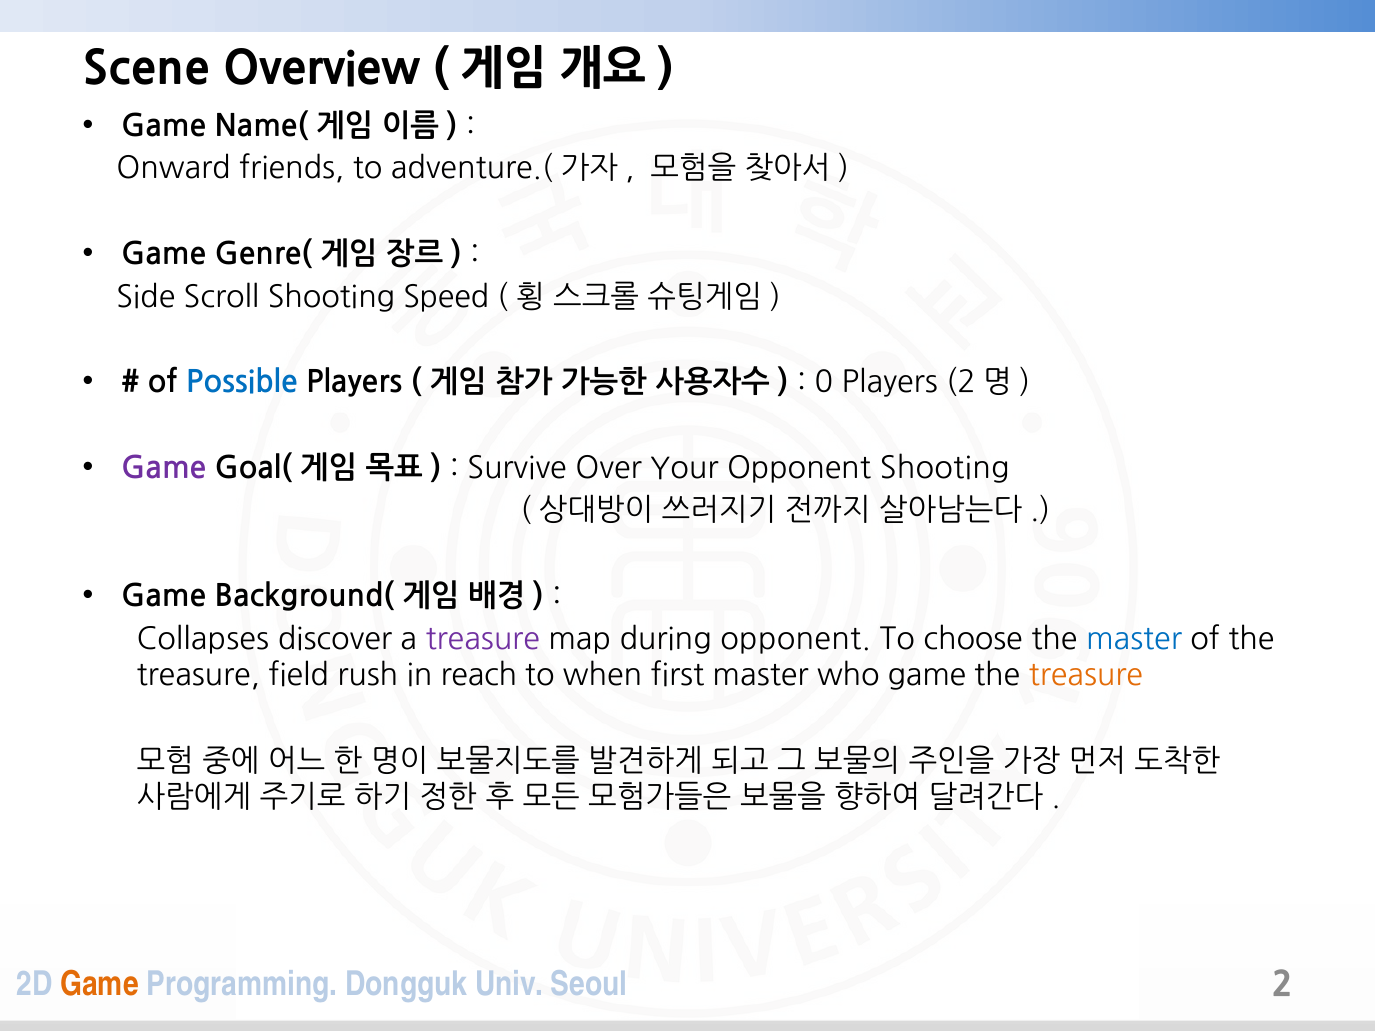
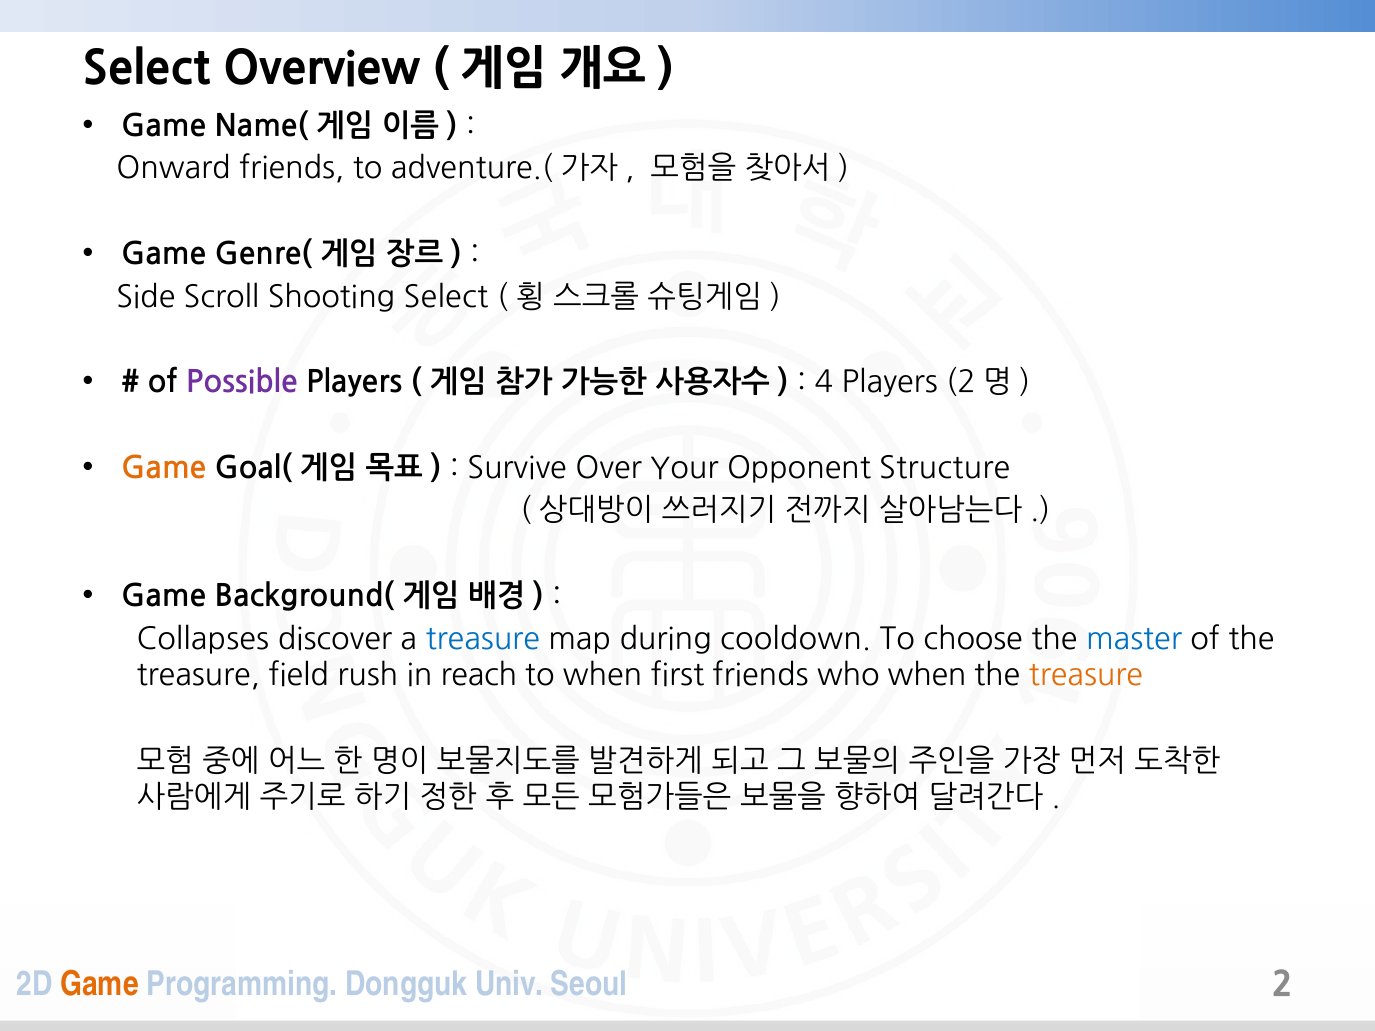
Scene at (146, 69): Scene -> Select
Shooting Speed: Speed -> Select
Possible colour: blue -> purple
0: 0 -> 4
Game at (164, 468) colour: purple -> orange
Opponent Shooting: Shooting -> Structure
treasure at (483, 639) colour: purple -> blue
during opponent: opponent -> cooldown
first master: master -> friends
who game: game -> when
